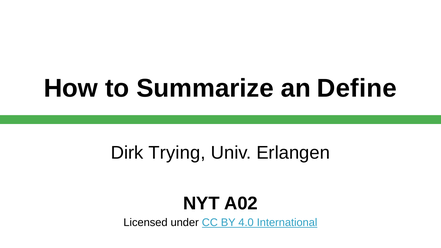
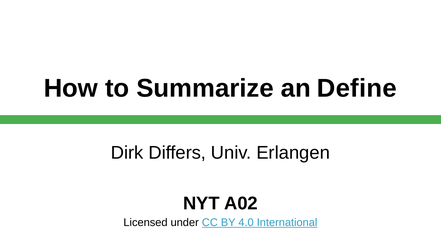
Trying: Trying -> Differs
